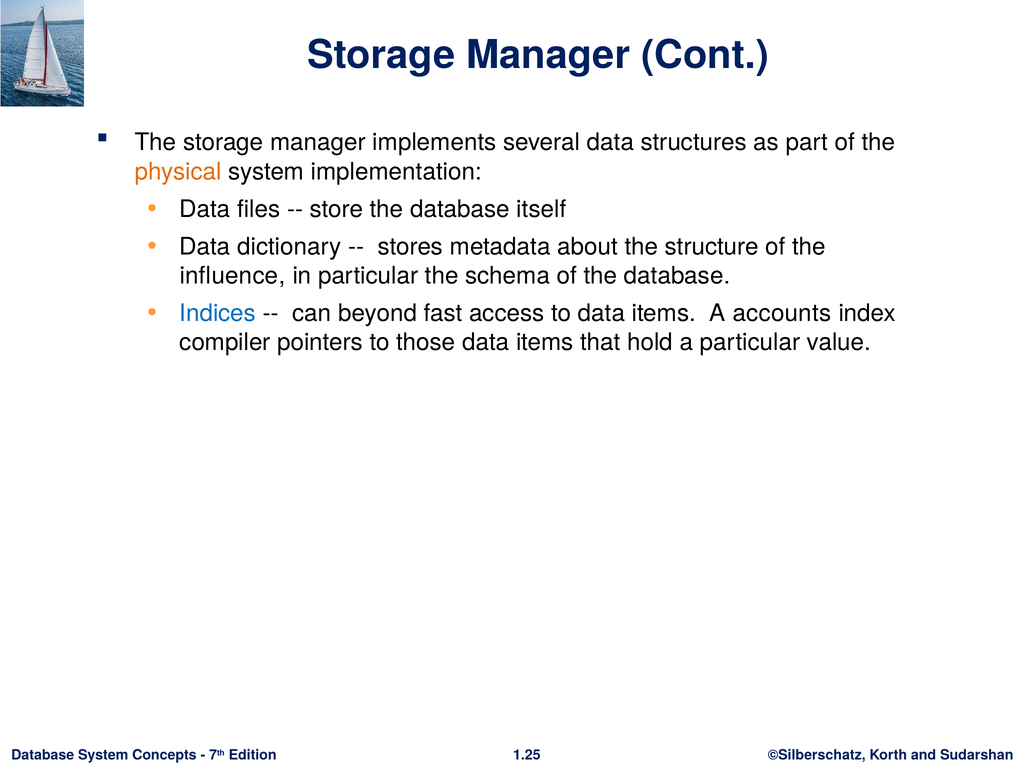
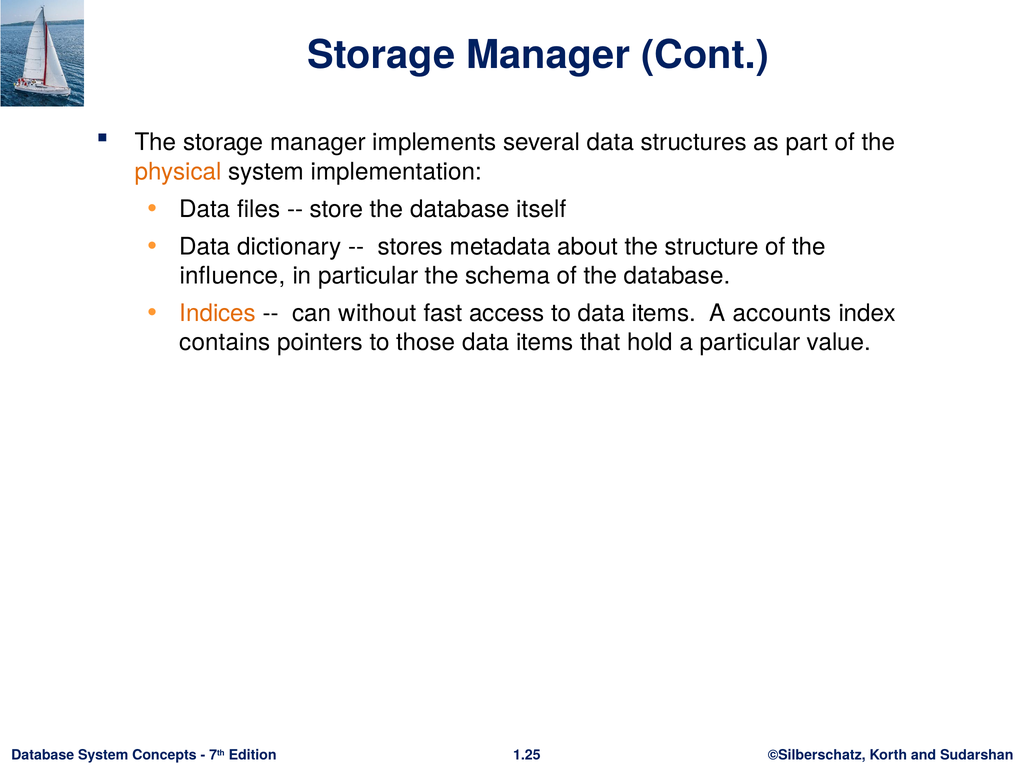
Indices colour: blue -> orange
beyond: beyond -> without
compiler: compiler -> contains
